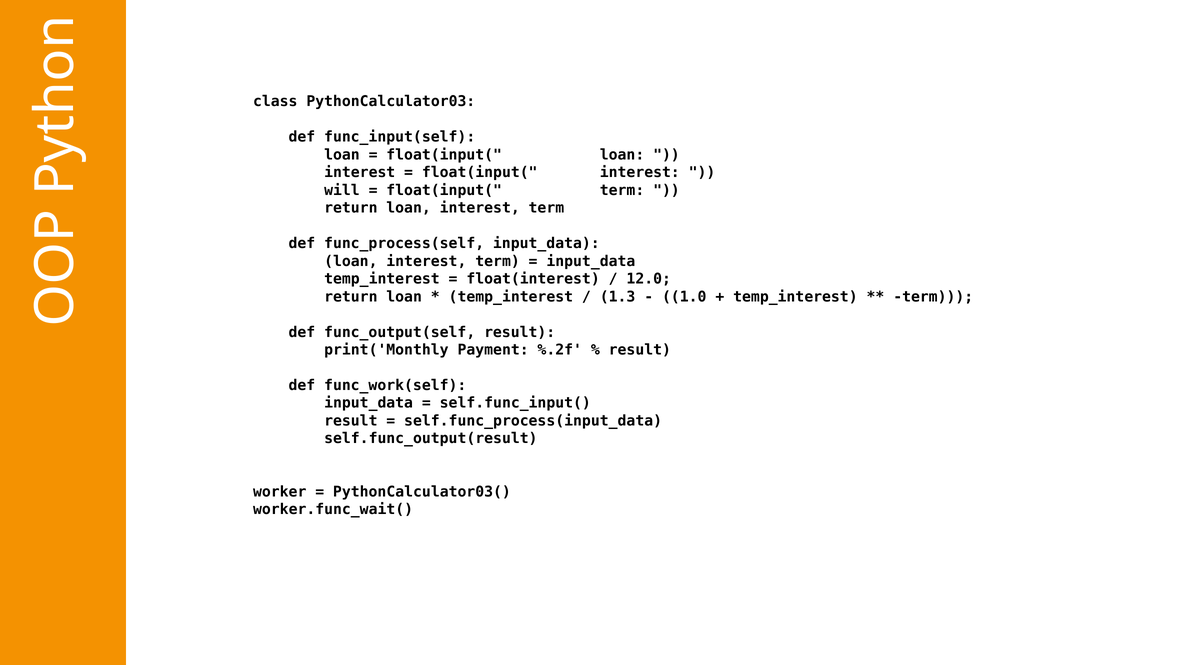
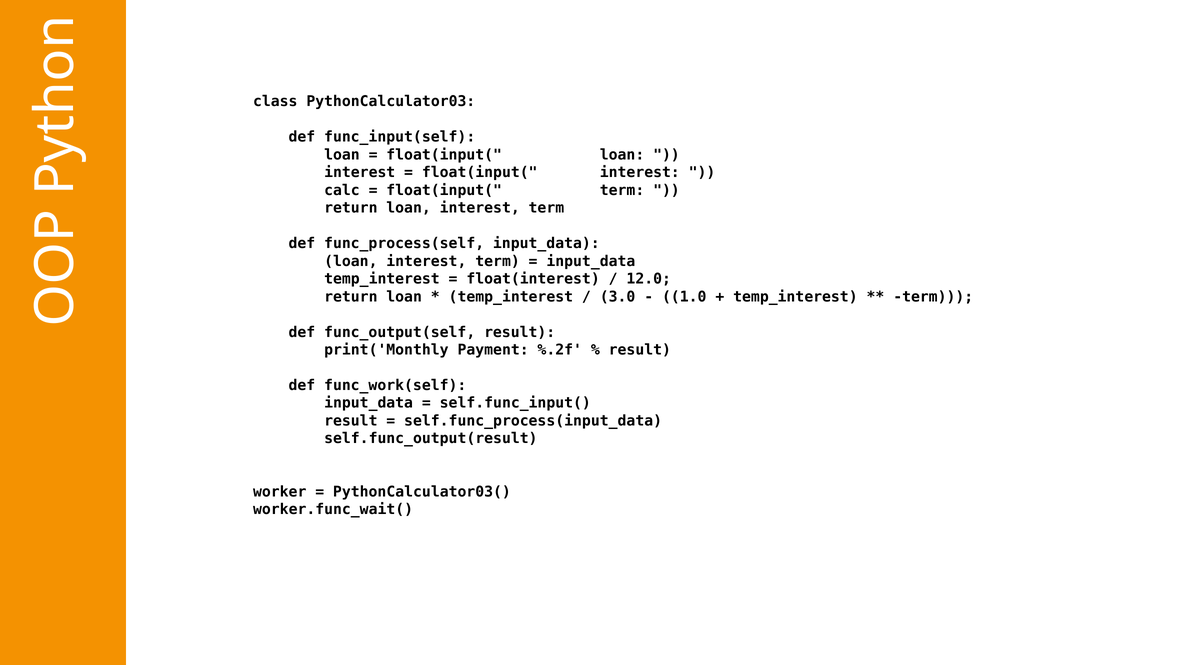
will: will -> calc
1.3: 1.3 -> 3.0
